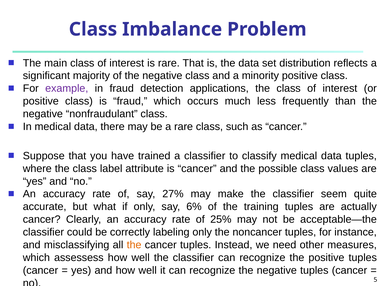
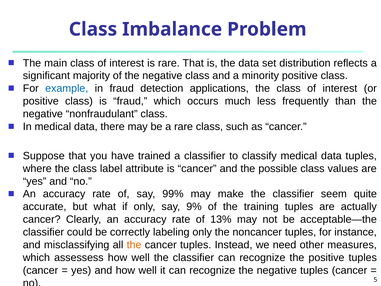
example colour: purple -> blue
27%: 27% -> 99%
6%: 6% -> 9%
25%: 25% -> 13%
